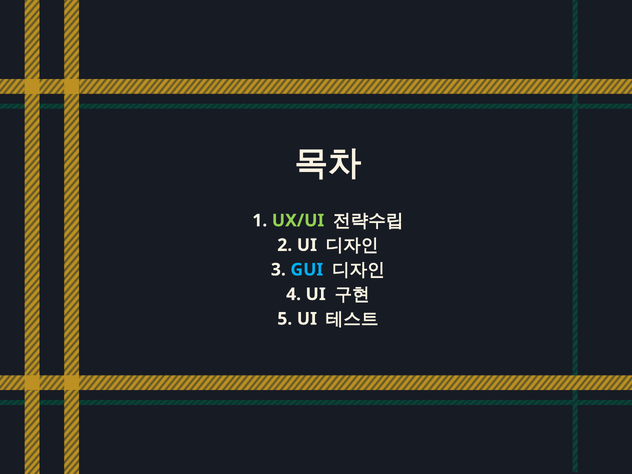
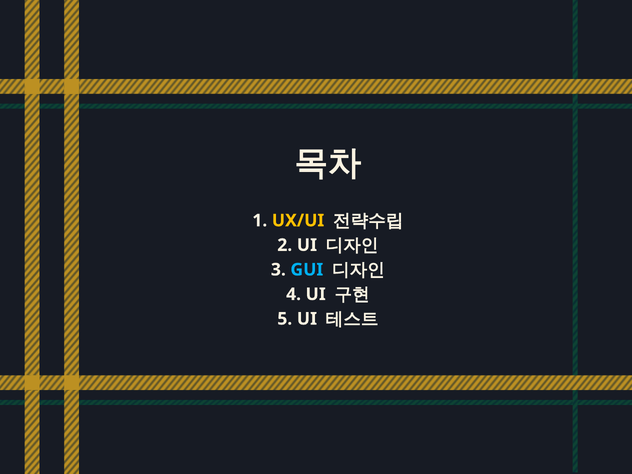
UX/UI colour: light green -> yellow
